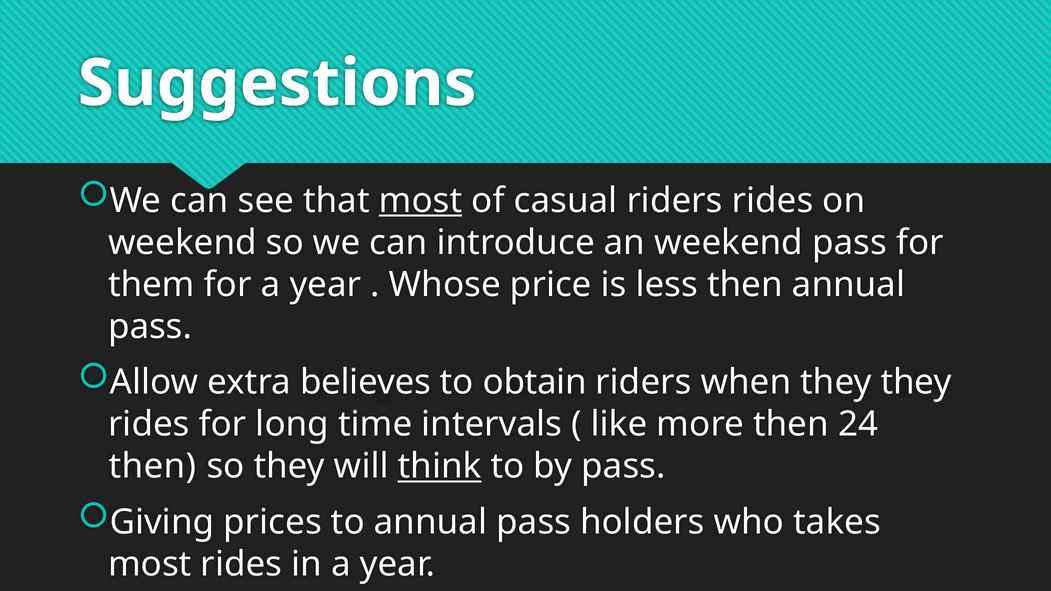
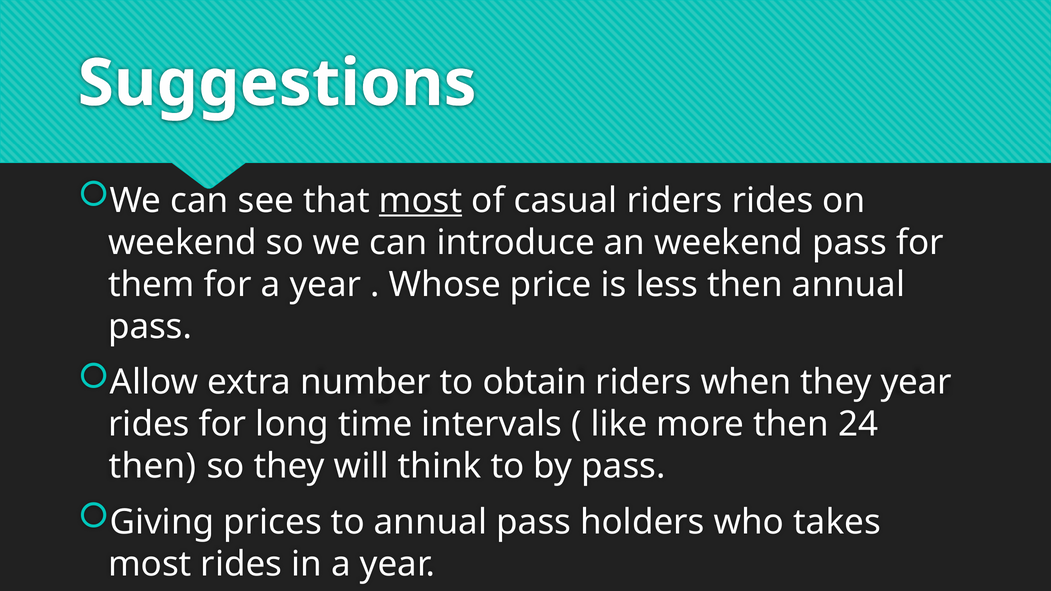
believes: believes -> number
they they: they -> year
think underline: present -> none
